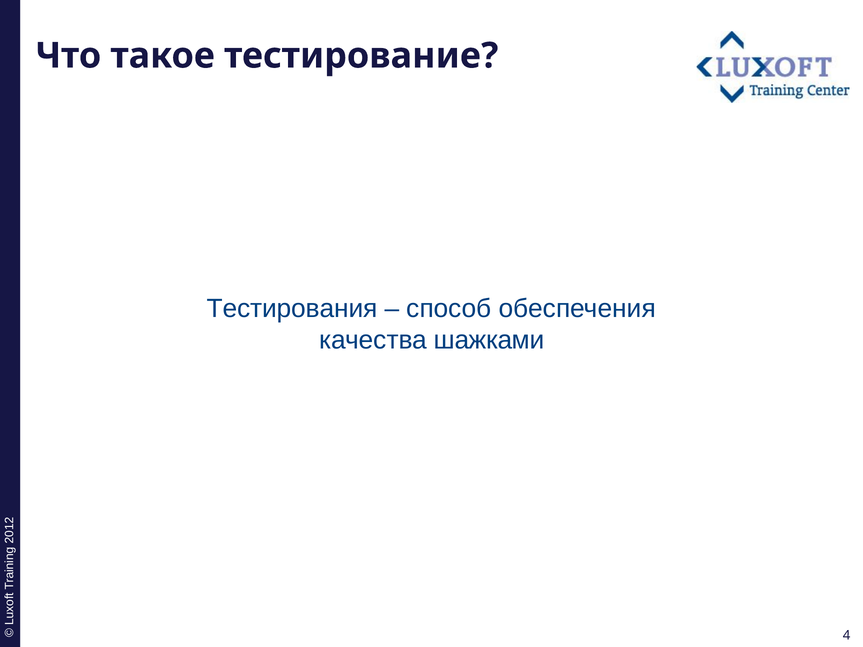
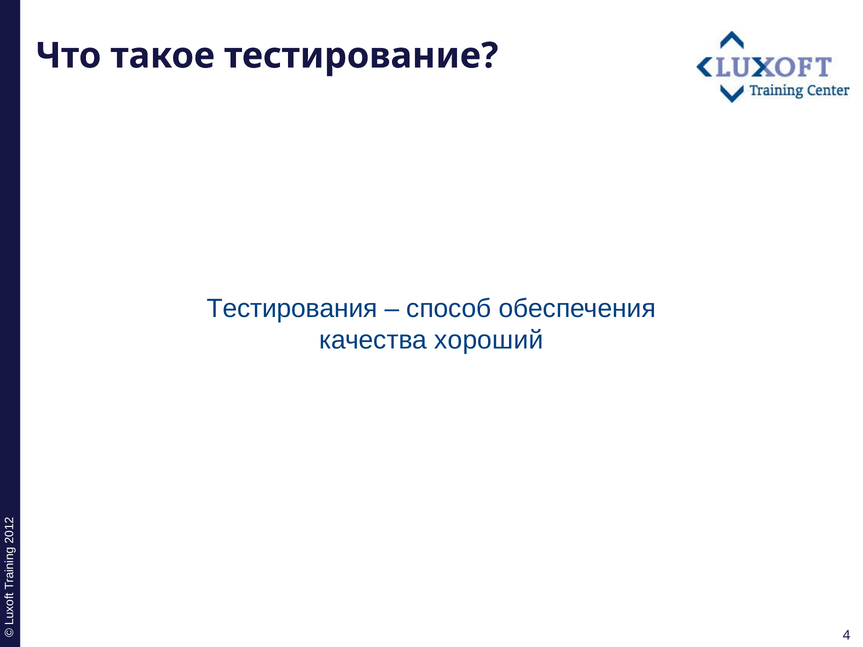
шажками: шажками -> хороший
